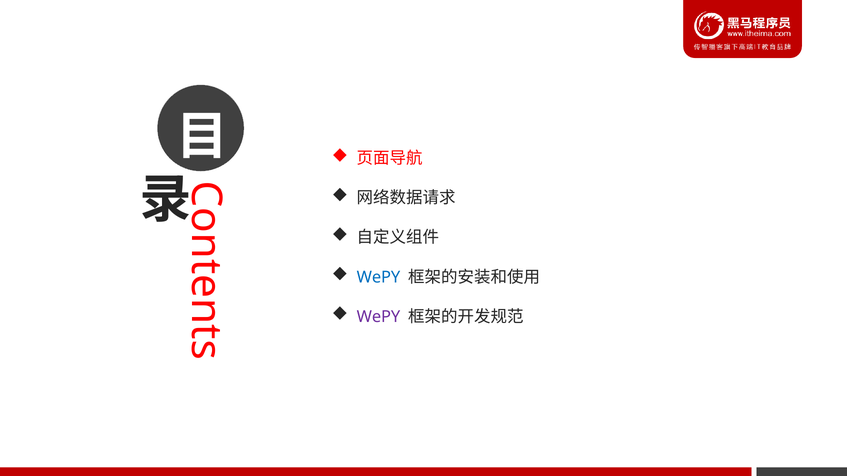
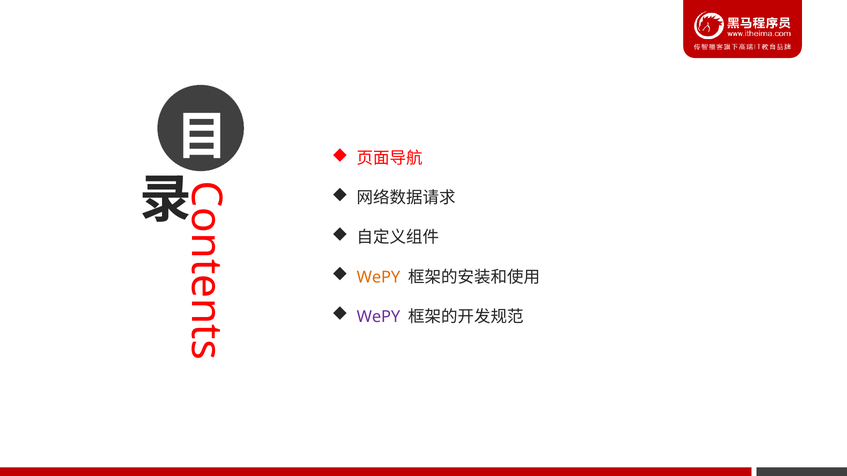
WePY at (378, 277) colour: blue -> orange
